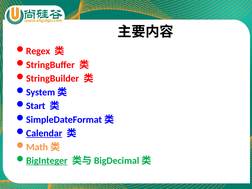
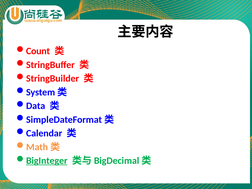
Regex: Regex -> Count
Start: Start -> Data
Calendar underline: present -> none
